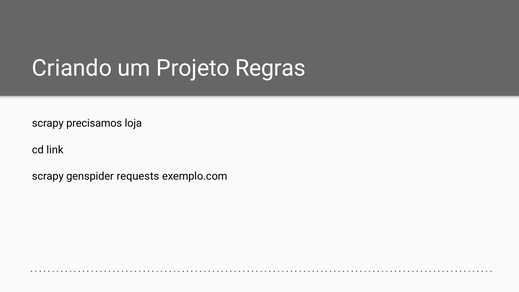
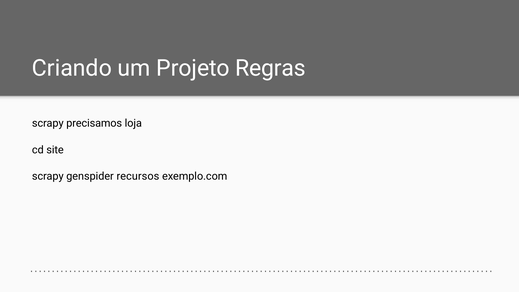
link: link -> site
requests: requests -> recursos
